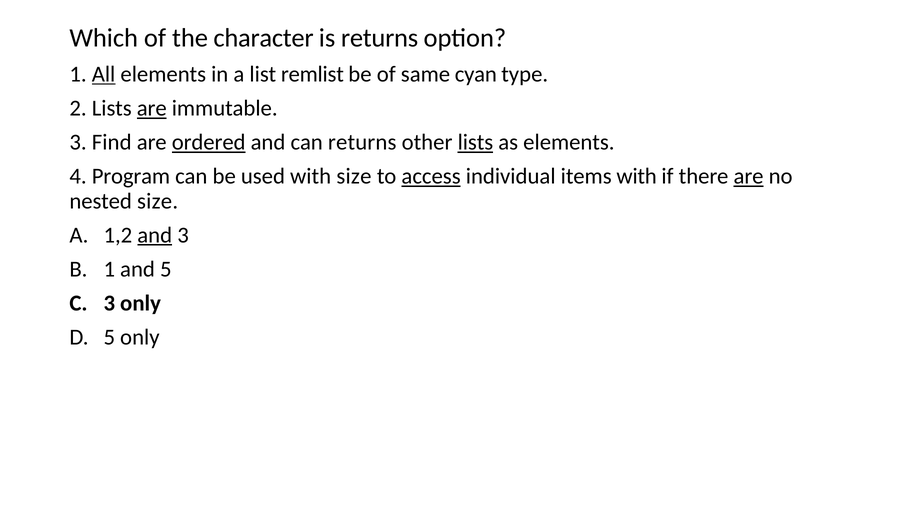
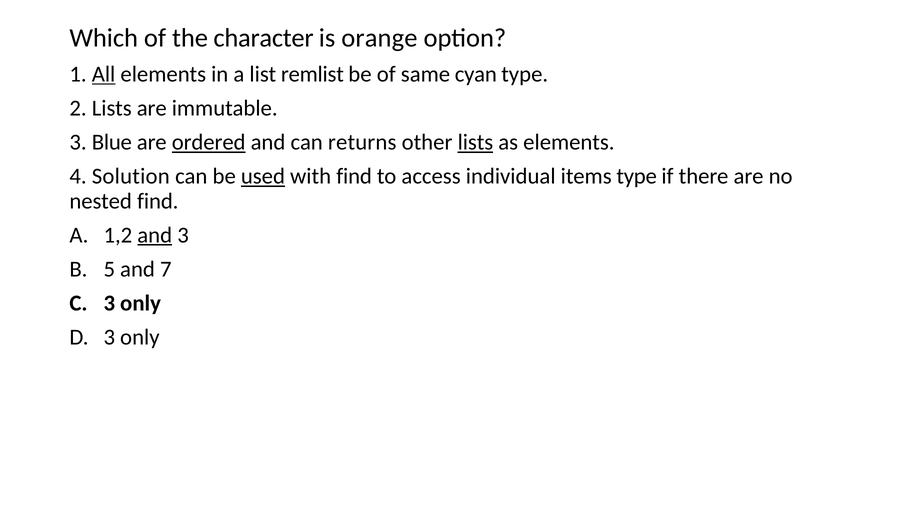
is returns: returns -> orange
are at (152, 108) underline: present -> none
Find: Find -> Blue
Program: Program -> Solution
used underline: none -> present
with size: size -> find
access underline: present -> none
items with: with -> type
are at (749, 176) underline: present -> none
nested size: size -> find
1 at (109, 269): 1 -> 5
and 5: 5 -> 7
5 at (109, 337): 5 -> 3
